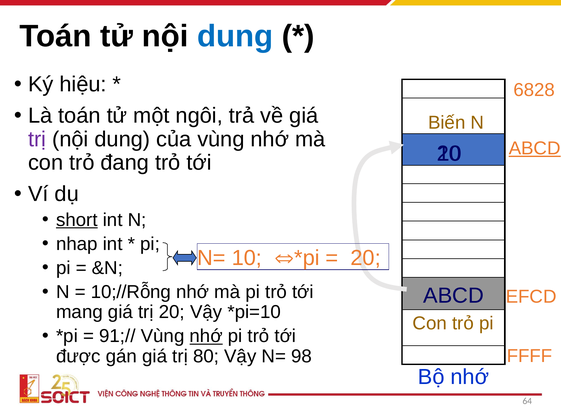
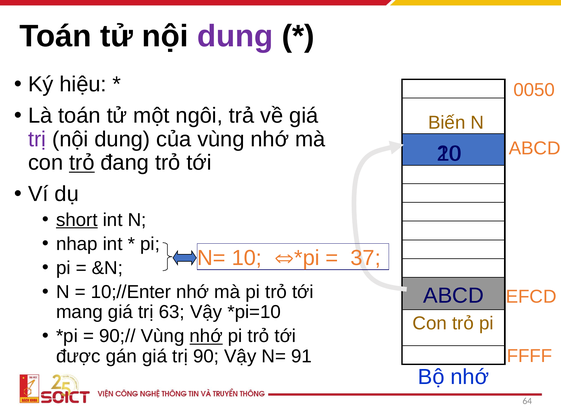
dung at (235, 36) colour: blue -> purple
6828: 6828 -> 0050
ABCD at (535, 149) underline: present -> none
trỏ at (82, 163) underline: none -> present
20 at (366, 259): 20 -> 37
10;//Rỗng: 10;//Rỗng -> 10;//Enter
trị 20: 20 -> 63
91;//: 91;// -> 90;//
80: 80 -> 90
98: 98 -> 91
